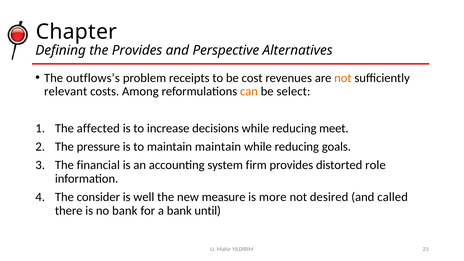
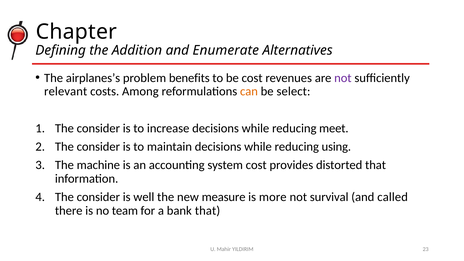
the Provides: Provides -> Addition
Perspective: Perspective -> Enumerate
outflows’s: outflows’s -> airplanes’s
receipts: receipts -> benefits
not at (343, 78) colour: orange -> purple
affected at (98, 128): affected -> consider
pressure at (98, 147): pressure -> consider
maintain maintain: maintain -> decisions
goals: goals -> using
financial: financial -> machine
system firm: firm -> cost
distorted role: role -> that
desired: desired -> survival
no bank: bank -> team
bank until: until -> that
